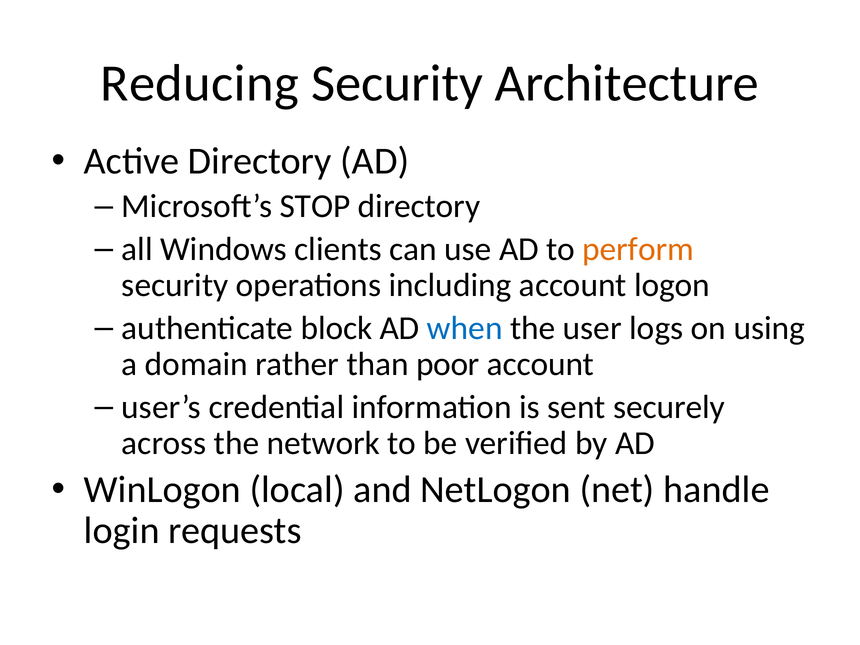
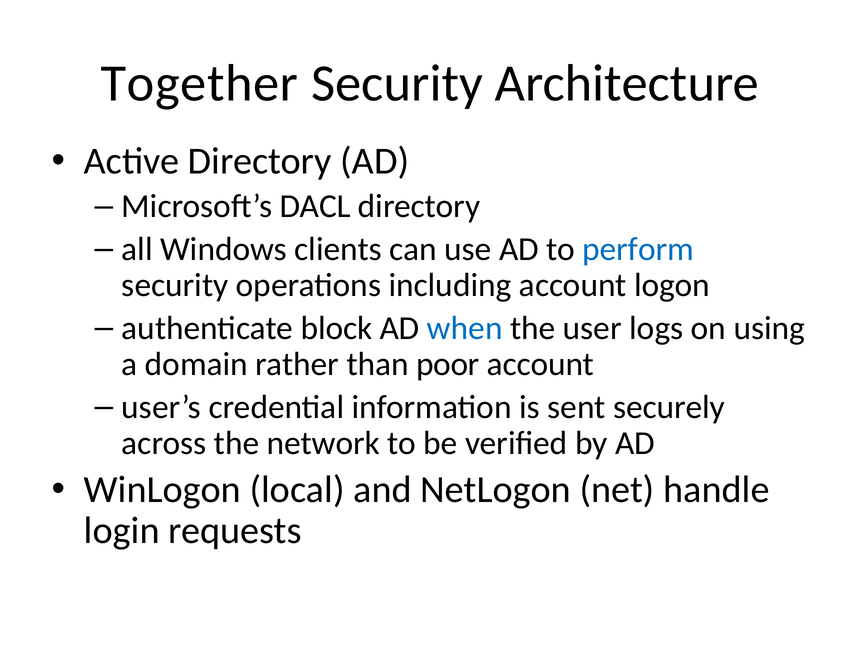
Reducing: Reducing -> Together
STOP: STOP -> DACL
perform colour: orange -> blue
